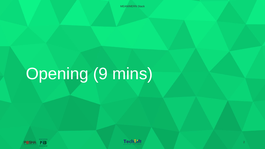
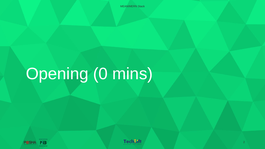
9: 9 -> 0
